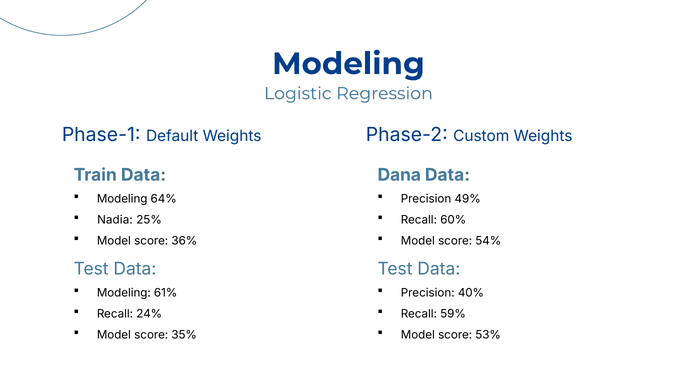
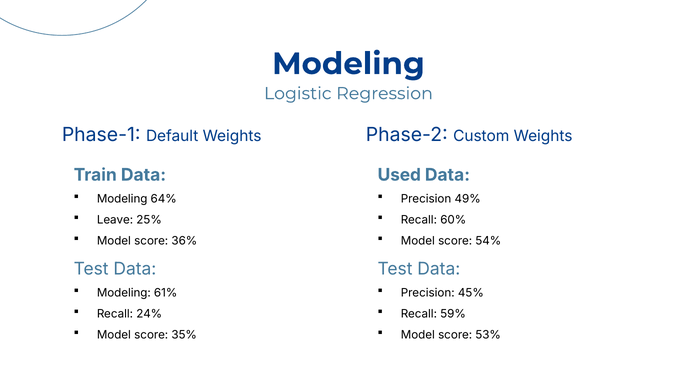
Dana: Dana -> Used
Nadia: Nadia -> Leave
40%: 40% -> 45%
